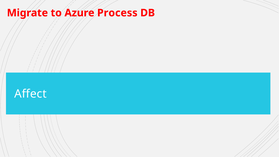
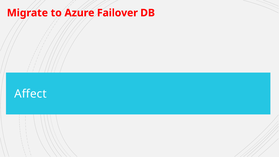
Process: Process -> Failover
